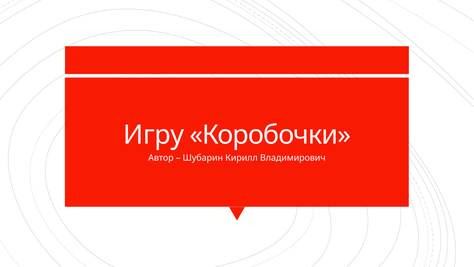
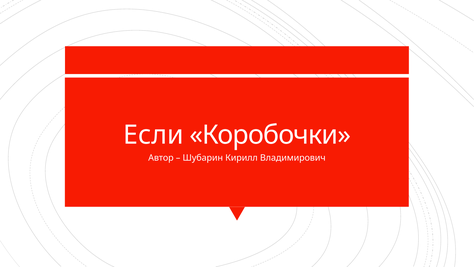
Игру: Игру -> Если
